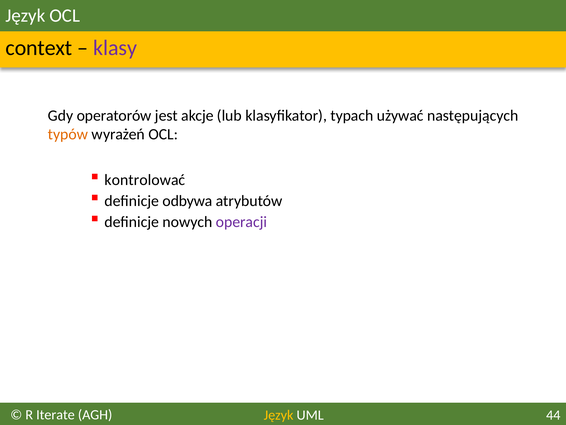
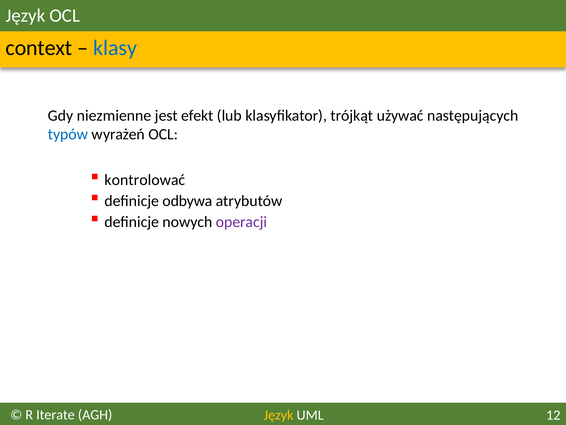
klasy colour: purple -> blue
operatorów: operatorów -> niezmienne
akcje: akcje -> efekt
typach: typach -> trójkąt
typów colour: orange -> blue
44: 44 -> 12
